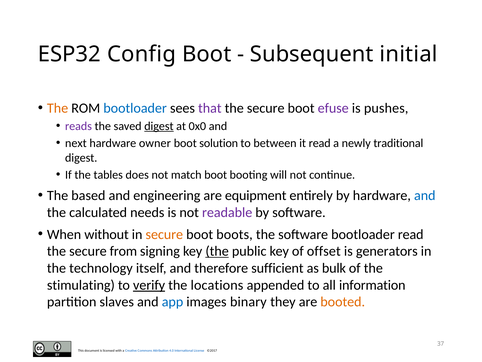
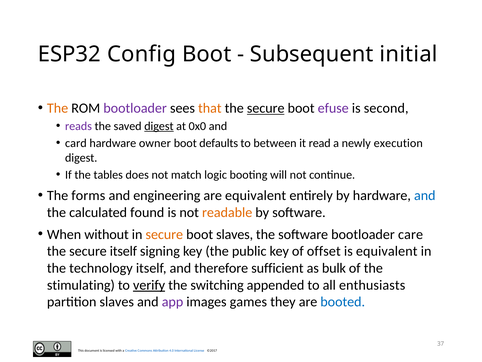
bootloader at (135, 108) colour: blue -> purple
that colour: purple -> orange
secure at (266, 108) underline: none -> present
pushes: pushes -> second
next: next -> card
solution: solution -> defaults
traditional: traditional -> execution
match boot: boot -> logic
based: based -> forms
are equipment: equipment -> equivalent
needs: needs -> found
readable colour: purple -> orange
boot boots: boots -> slaves
bootloader read: read -> care
secure from: from -> itself
the at (217, 251) underline: present -> none
is generators: generators -> equivalent
locations: locations -> switching
information: information -> enthusiasts
app colour: blue -> purple
binary: binary -> games
booted colour: orange -> blue
